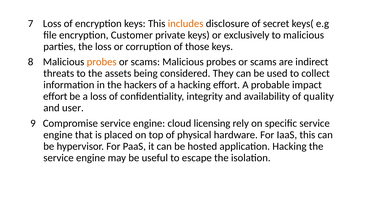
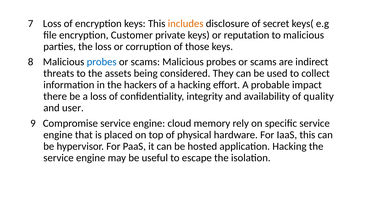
exclusively: exclusively -> reputation
probes at (102, 62) colour: orange -> blue
effort at (55, 96): effort -> there
licensing: licensing -> memory
